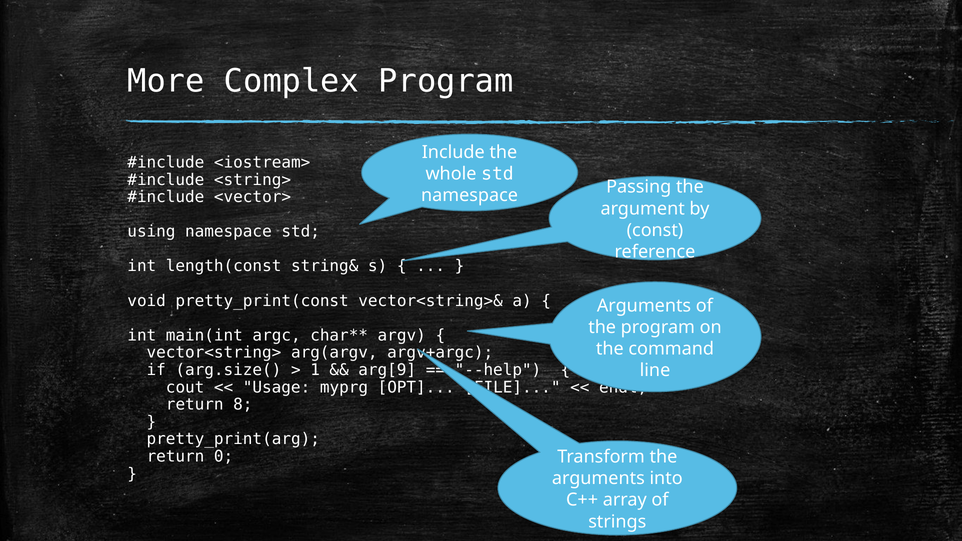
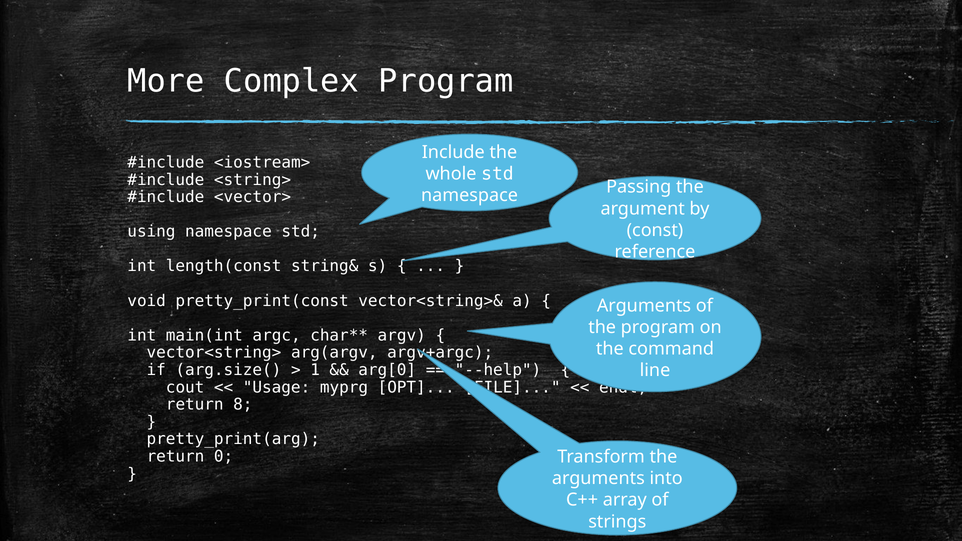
arg[9: arg[9 -> arg[0
